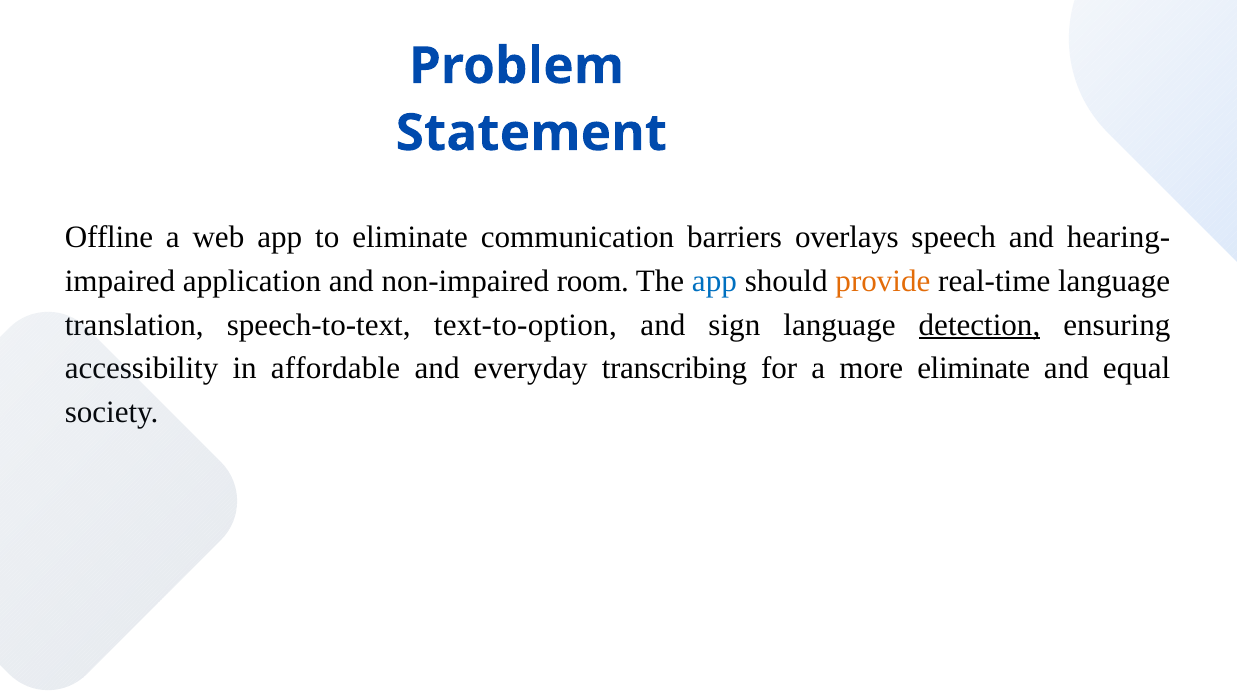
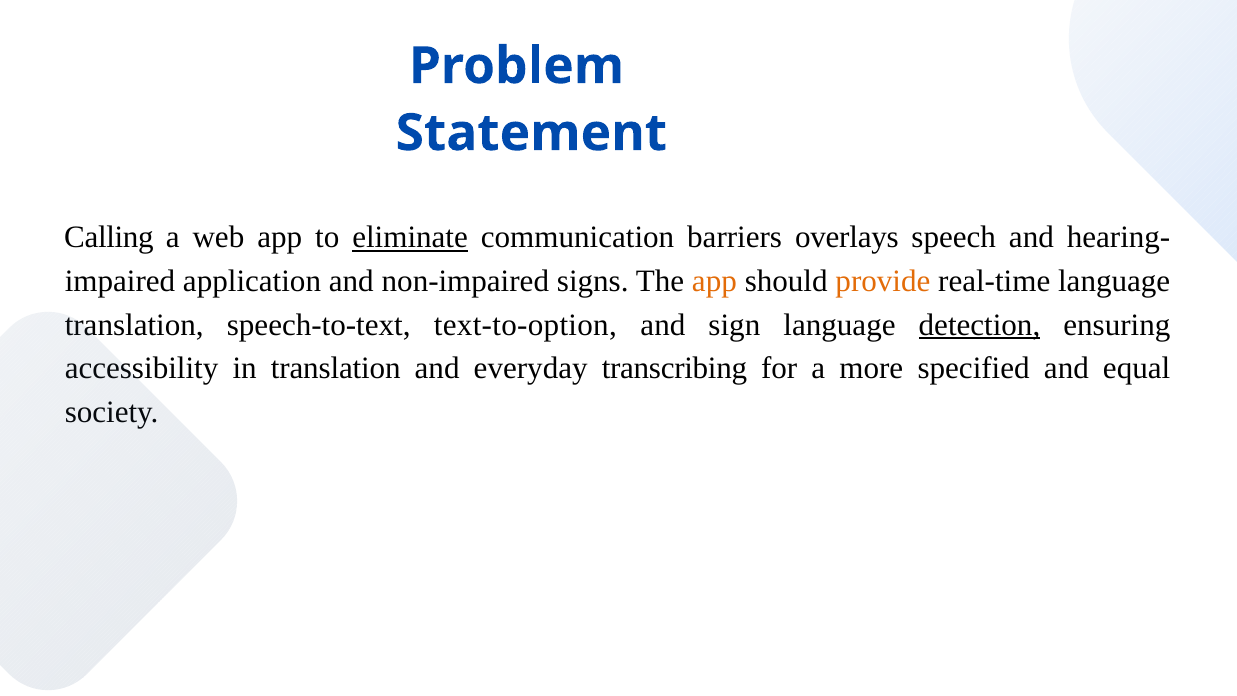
Offline: Offline -> Calling
eliminate at (410, 238) underline: none -> present
room: room -> signs
app at (714, 281) colour: blue -> orange
affordable at (336, 368): affordable -> translation
more eliminate: eliminate -> specified
